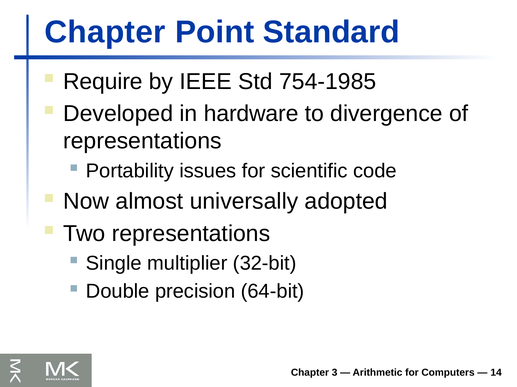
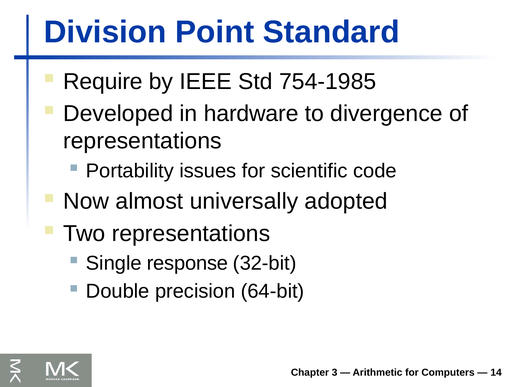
Chapter at (105, 32): Chapter -> Division
multiplier: multiplier -> response
